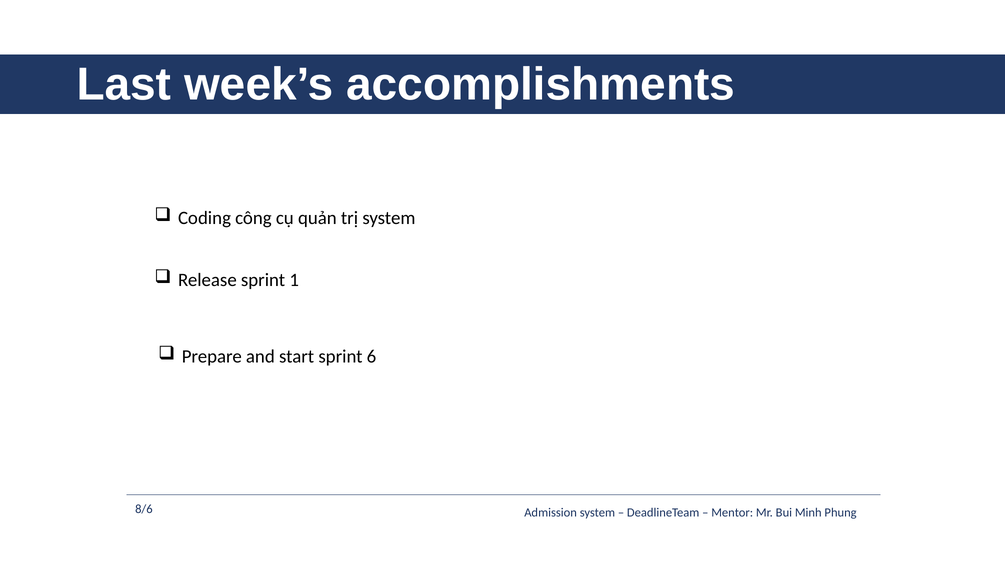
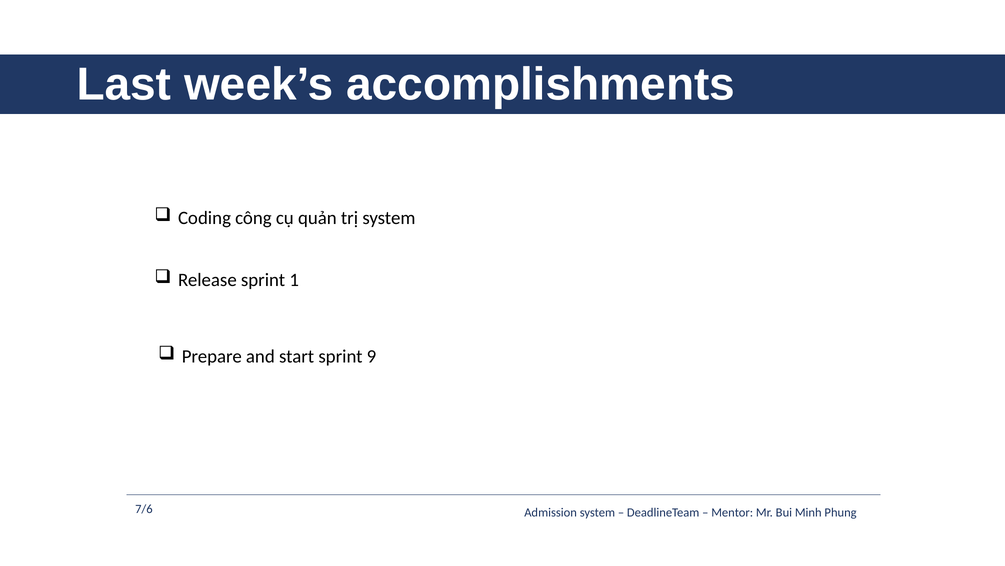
6: 6 -> 9
8/6: 8/6 -> 7/6
